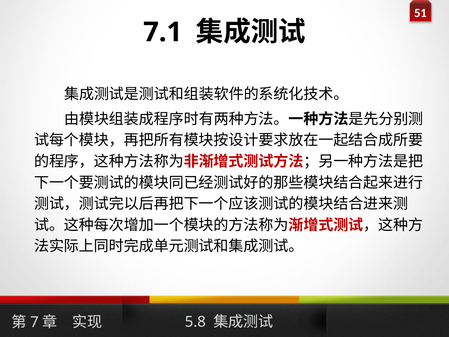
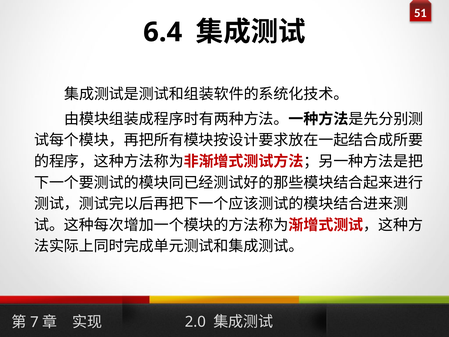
7.1: 7.1 -> 6.4
5.8: 5.8 -> 2.0
